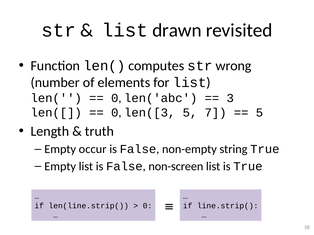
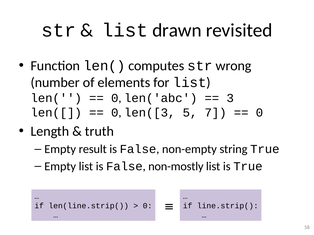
5 at (259, 113): 5 -> 0
occur: occur -> result
non-screen: non-screen -> non-mostly
